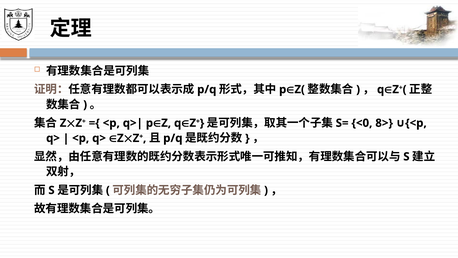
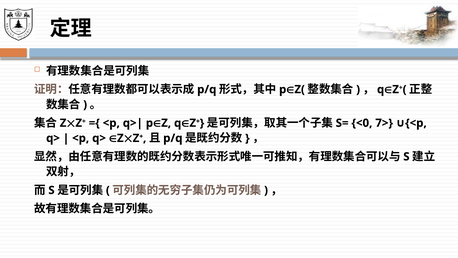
8>: 8> -> 7>
